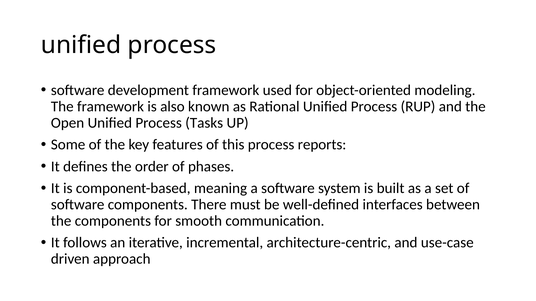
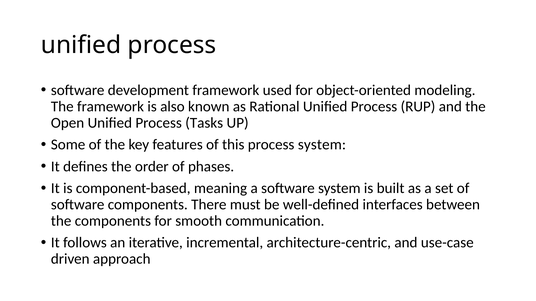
process reports: reports -> system
